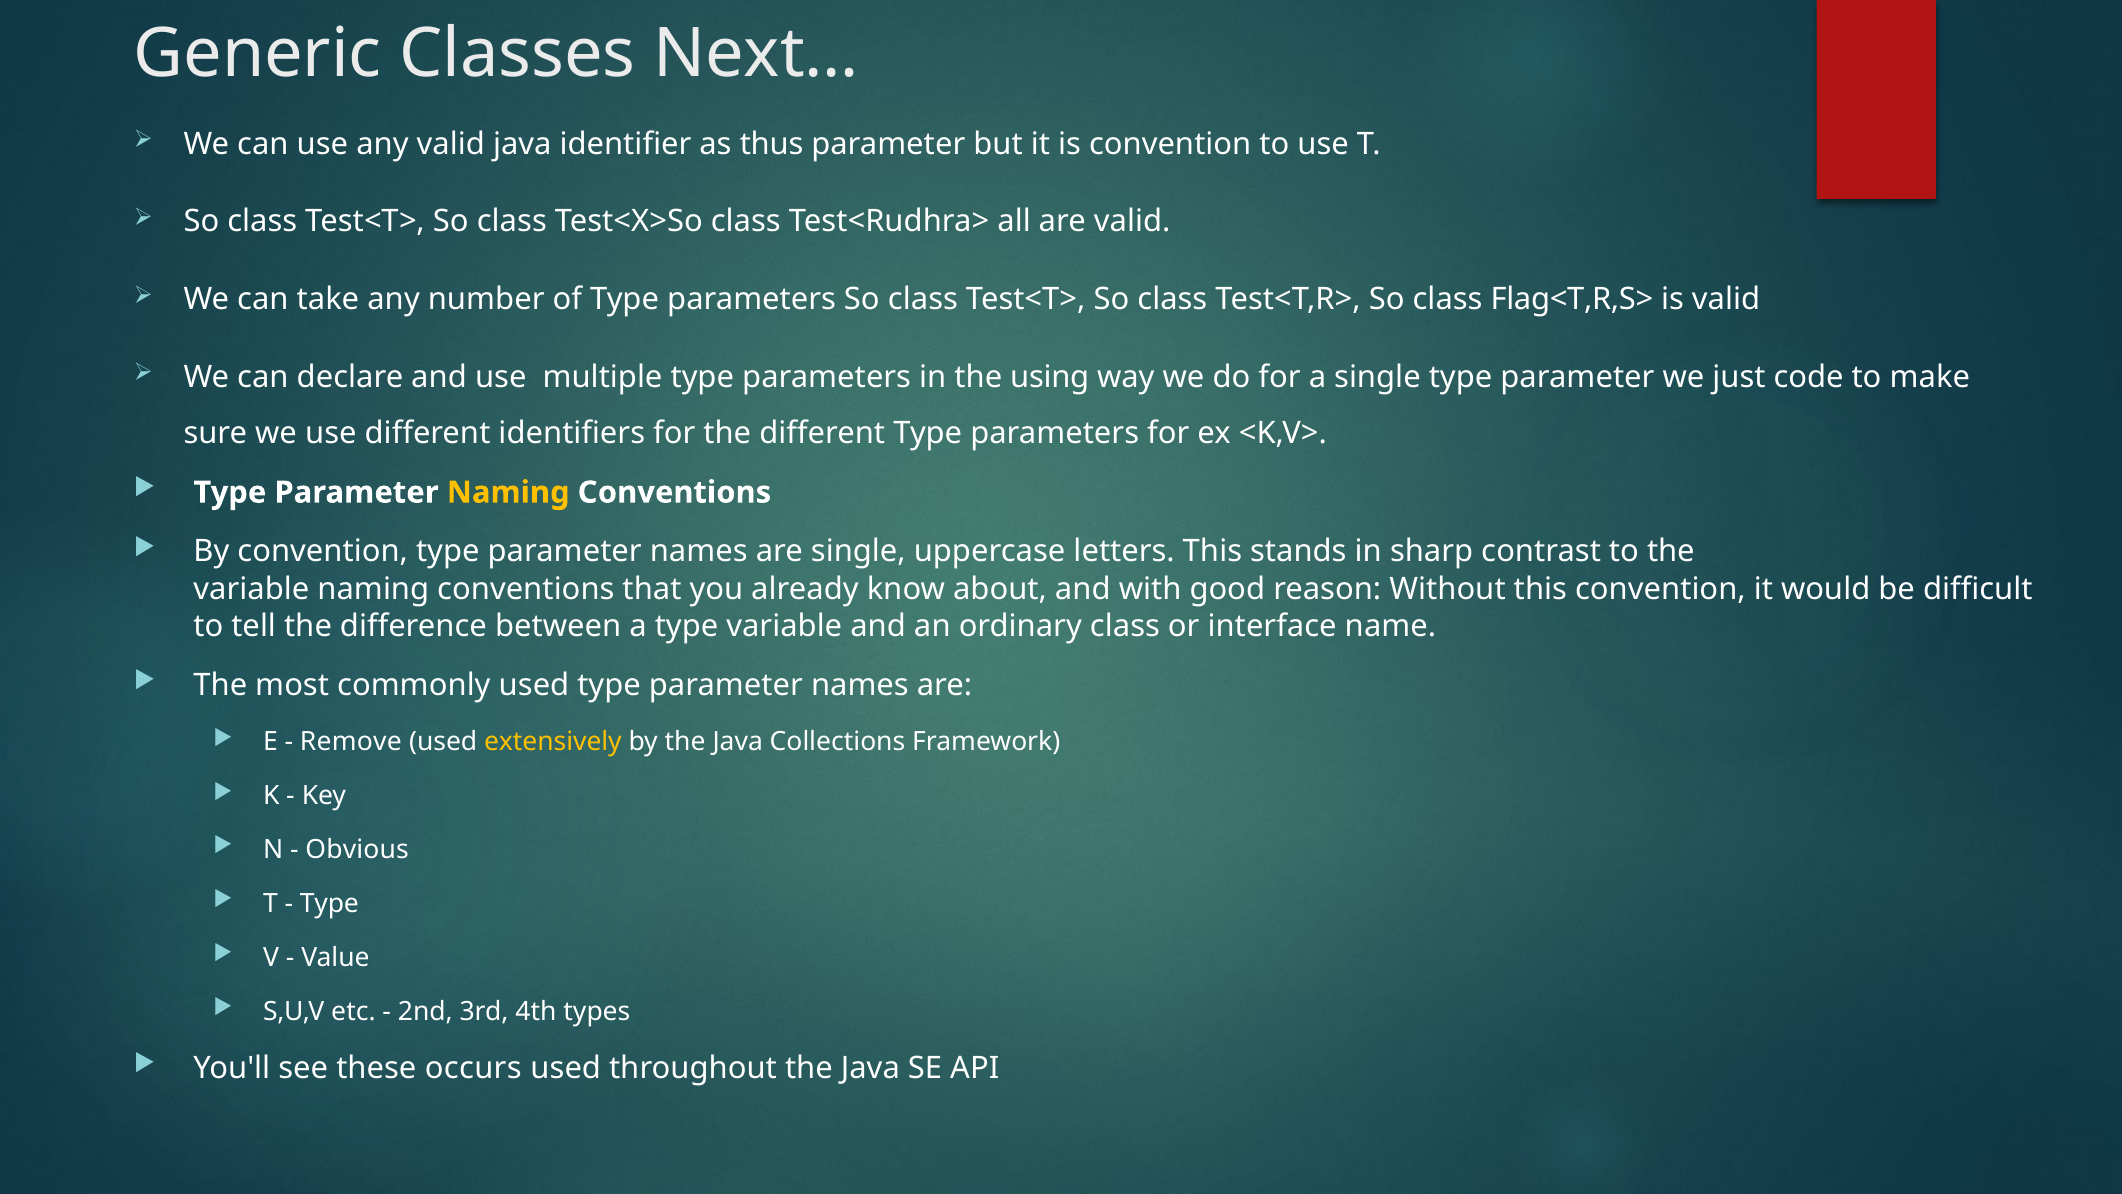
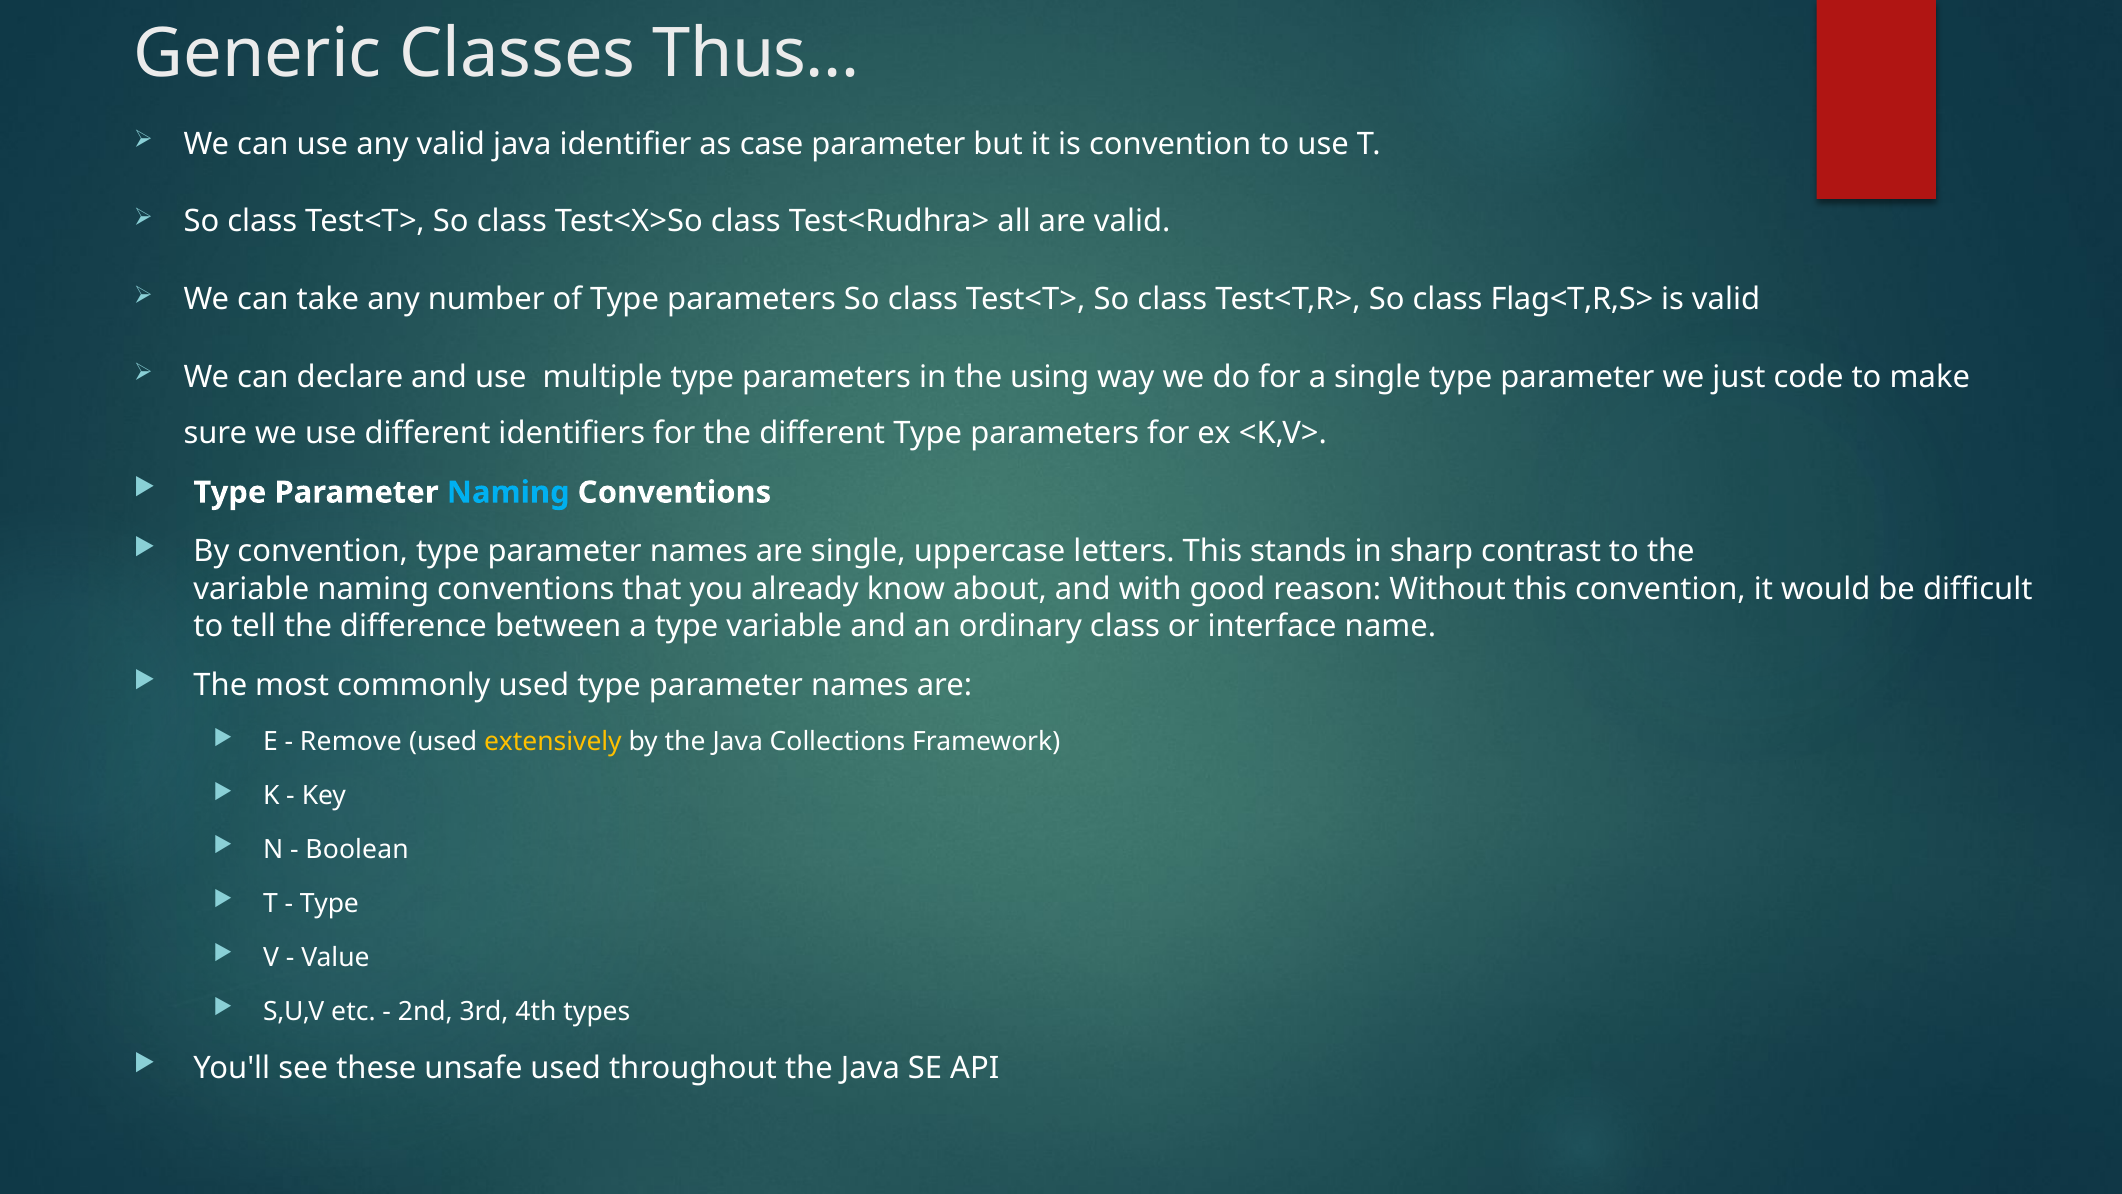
Next…: Next… -> Thus…
thus: thus -> case
Naming at (508, 492) colour: yellow -> light blue
Obvious: Obvious -> Boolean
occurs: occurs -> unsafe
